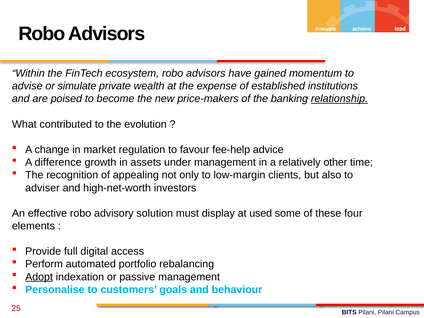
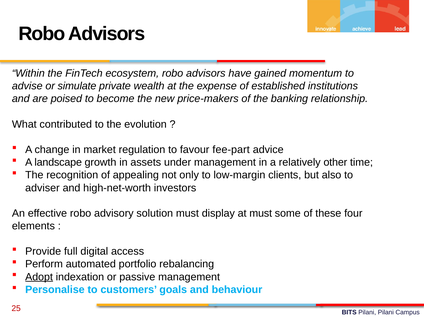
relationship underline: present -> none
fee-help: fee-help -> fee-part
difference: difference -> landscape
at used: used -> must
